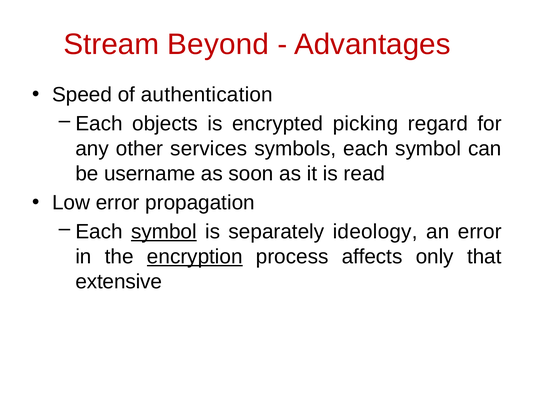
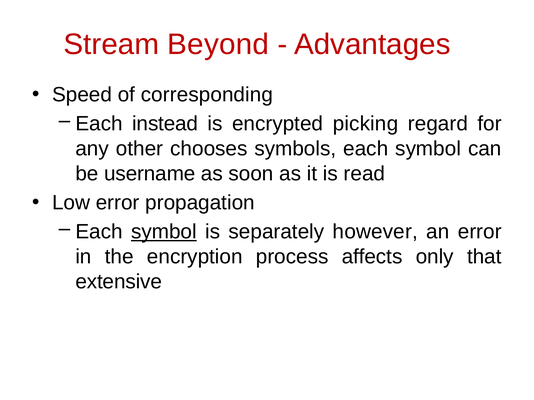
authentication: authentication -> corresponding
objects: objects -> instead
services: services -> chooses
ideology: ideology -> however
encryption underline: present -> none
